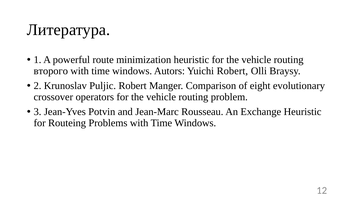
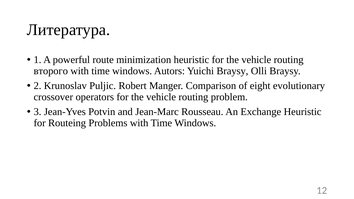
Yuichi Robert: Robert -> Braysy
